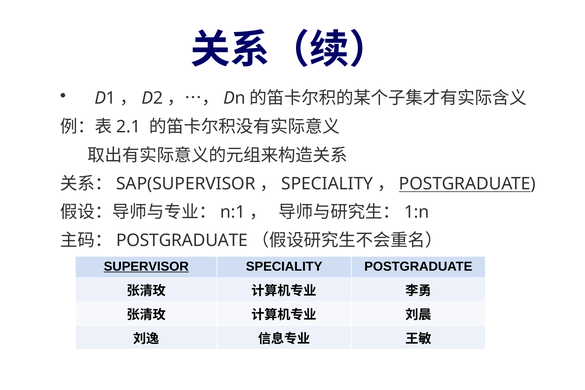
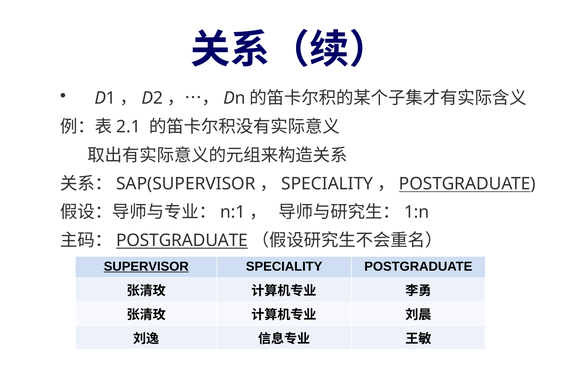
POSTGRADUATE at (182, 241) underline: none -> present
